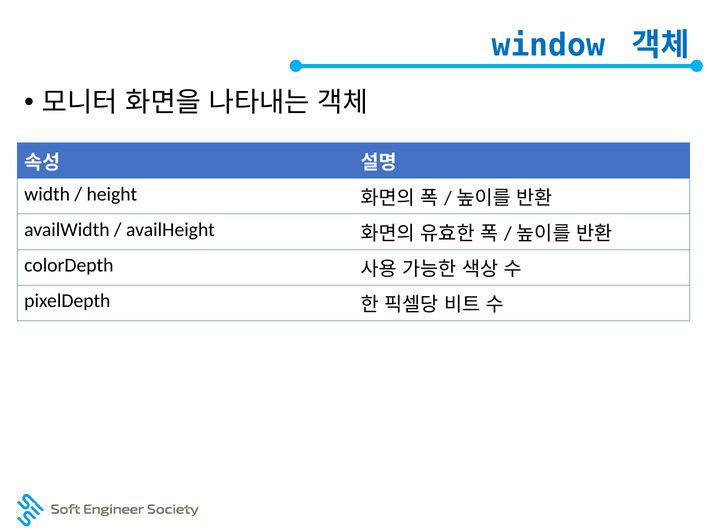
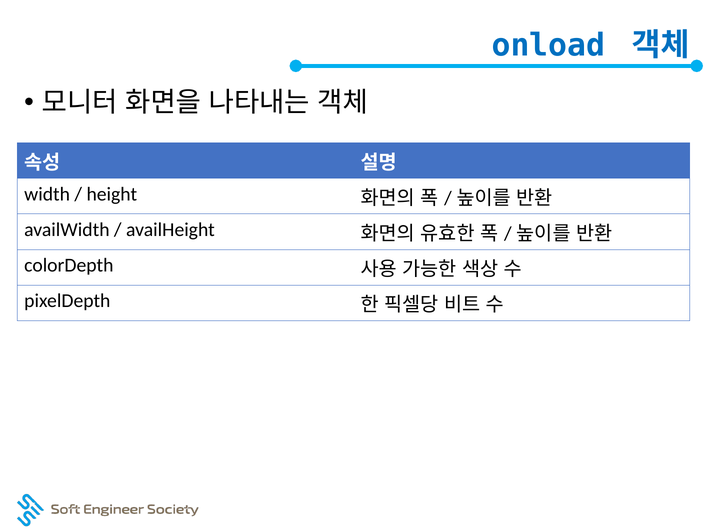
window: window -> onload
